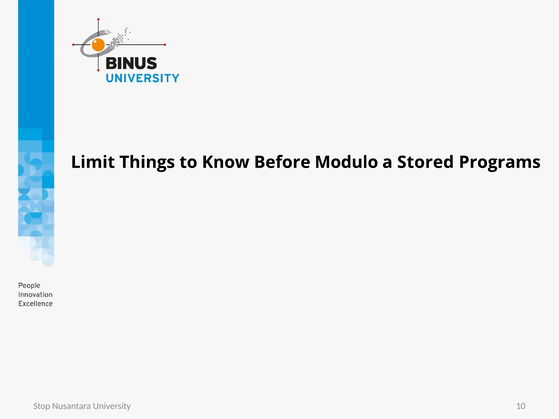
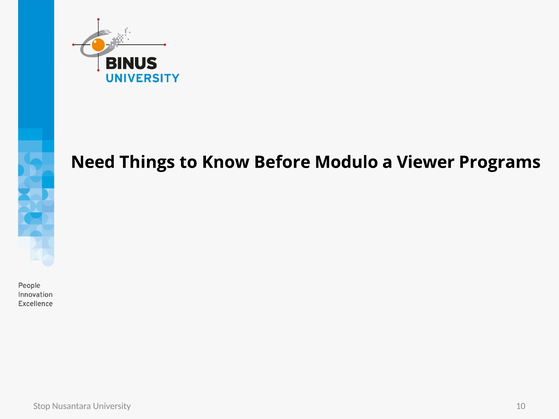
Limit: Limit -> Need
Stored: Stored -> Viewer
